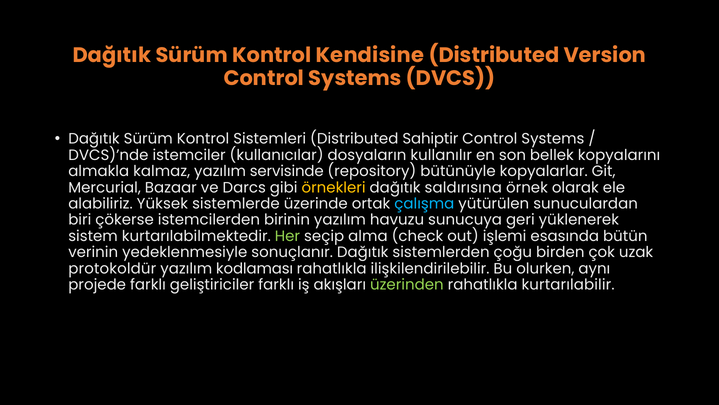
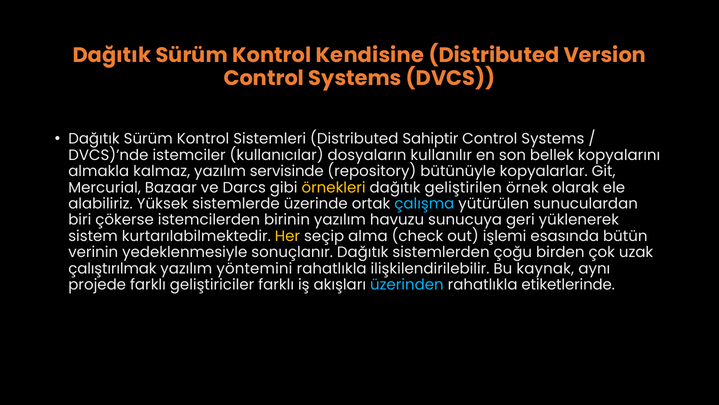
saldırısına: saldırısına -> geliştirilen
Her colour: light green -> yellow
protokoldür: protokoldür -> çalıştırılmak
kodlaması: kodlaması -> yöntemini
olurken: olurken -> kaynak
üzerinden colour: light green -> light blue
kurtarılabilir: kurtarılabilir -> etiketlerinde
